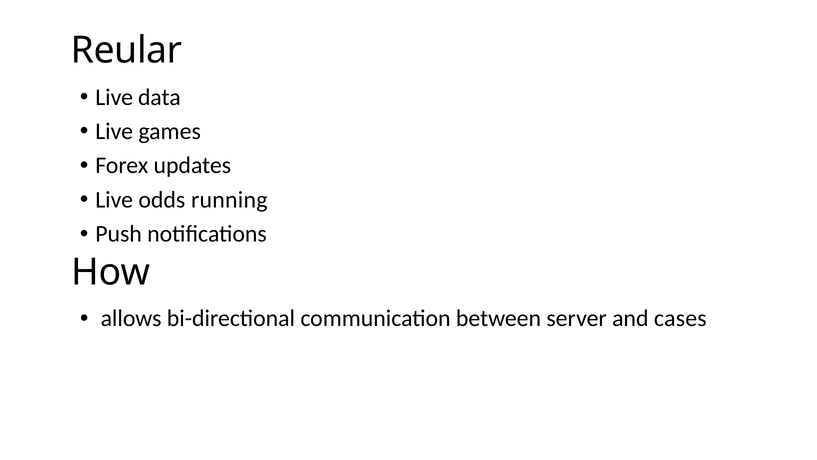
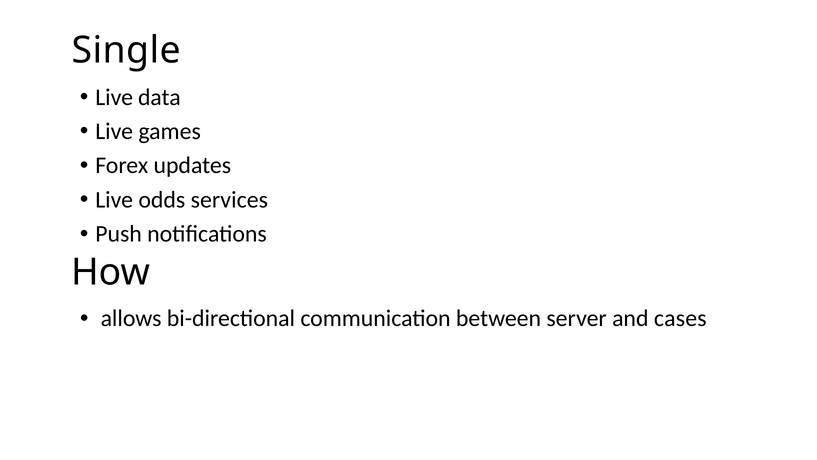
Reular: Reular -> Single
running: running -> services
